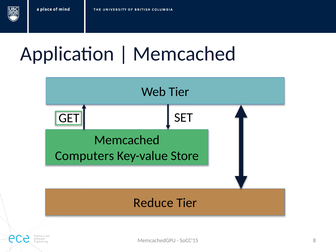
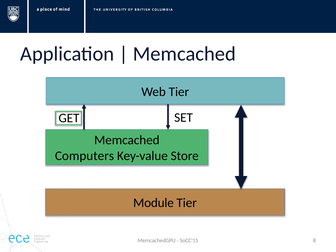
Reduce: Reduce -> Module
